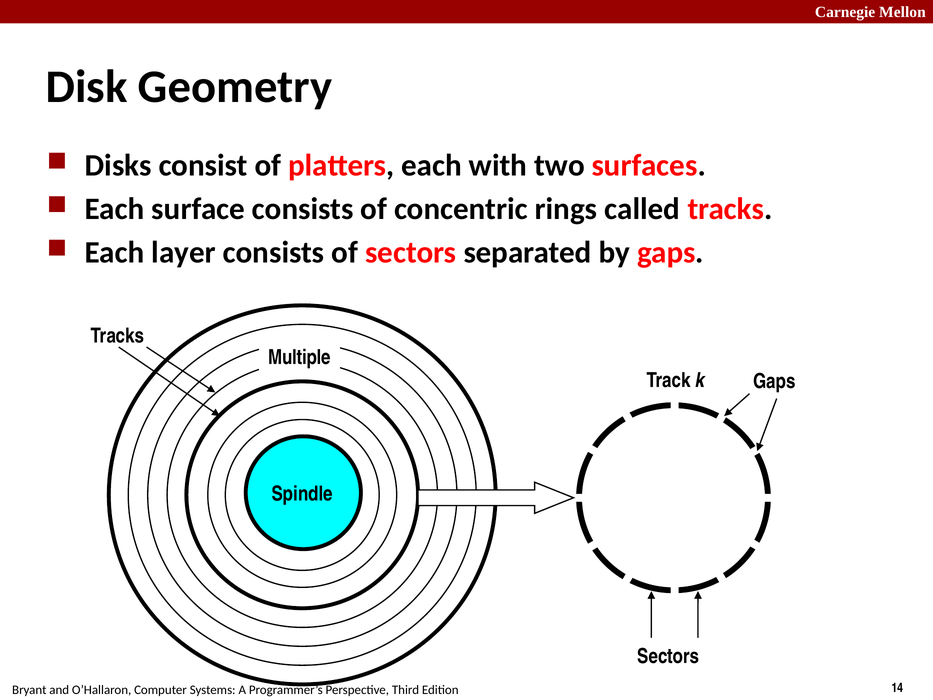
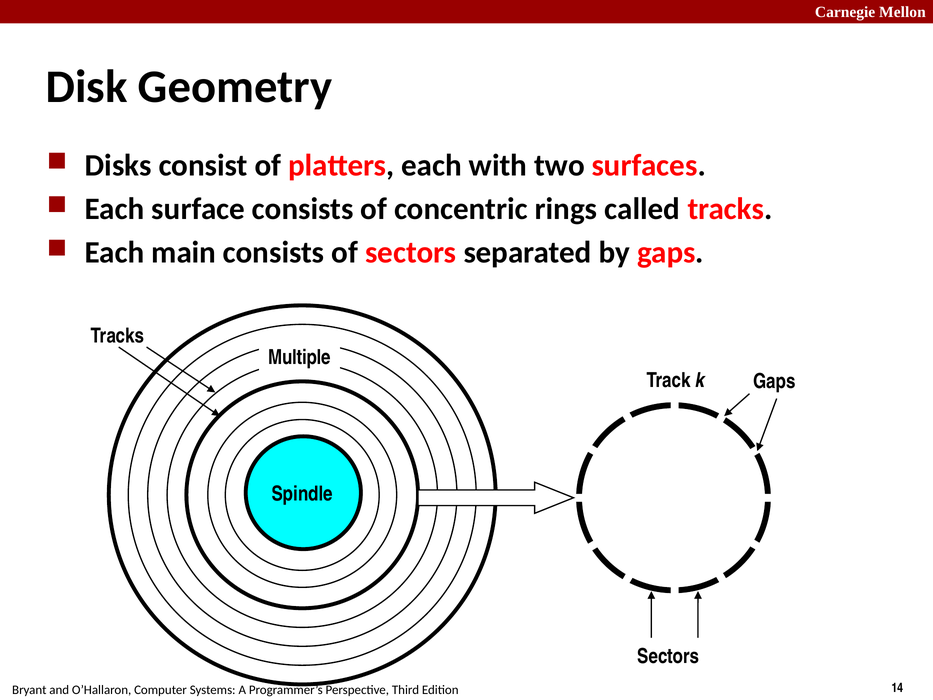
layer: layer -> main
